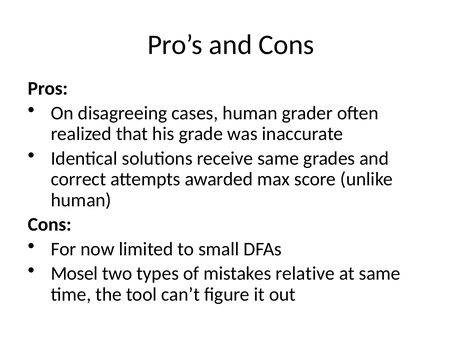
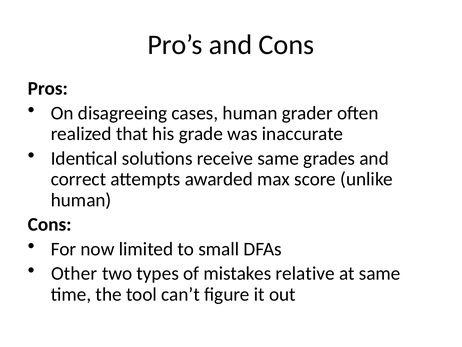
Mosel: Mosel -> Other
